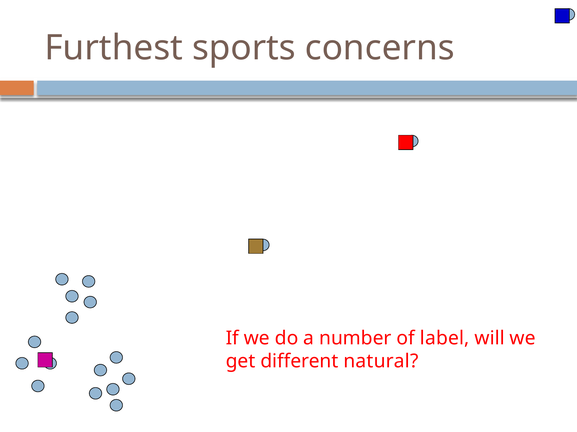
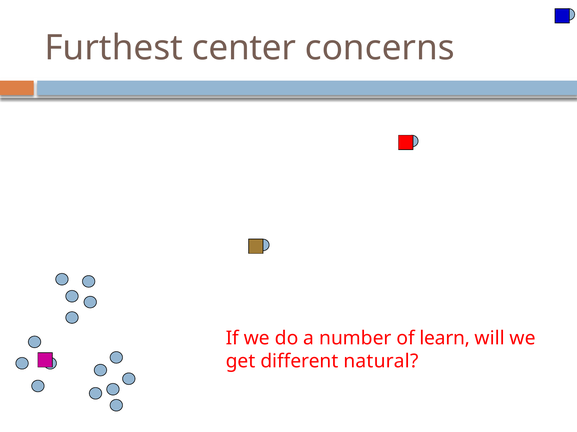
sports: sports -> center
label: label -> learn
